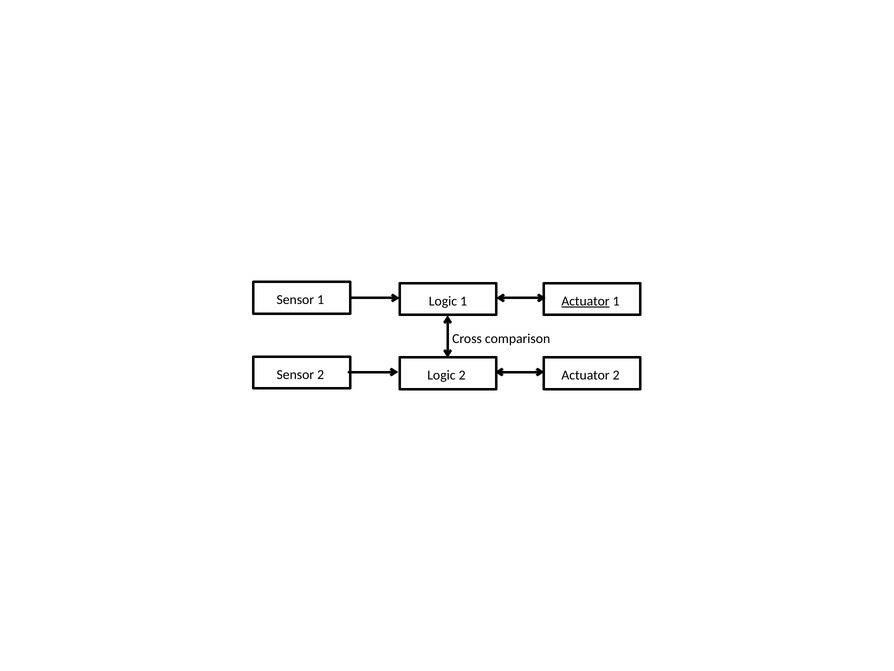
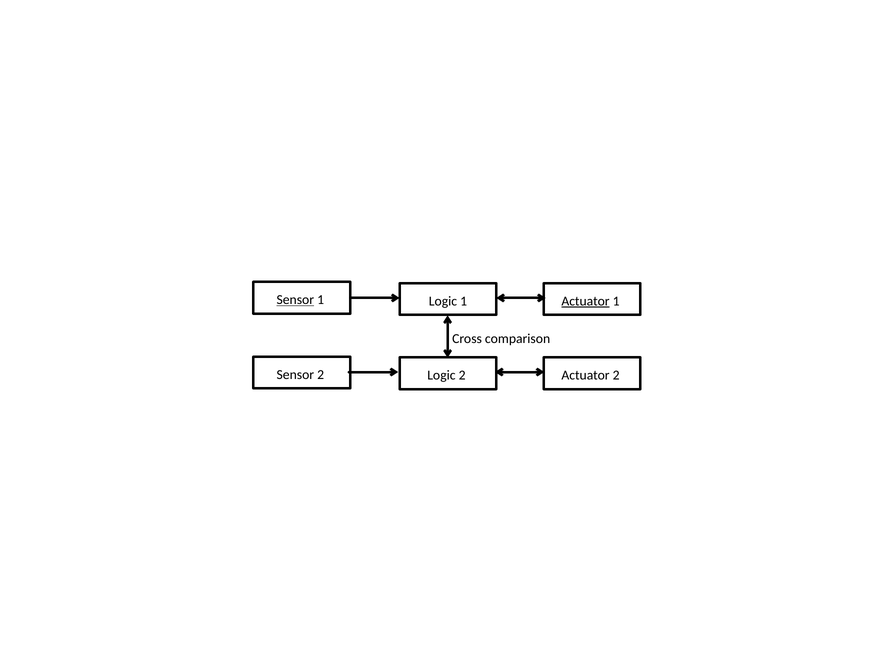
Sensor at (295, 300) underline: none -> present
